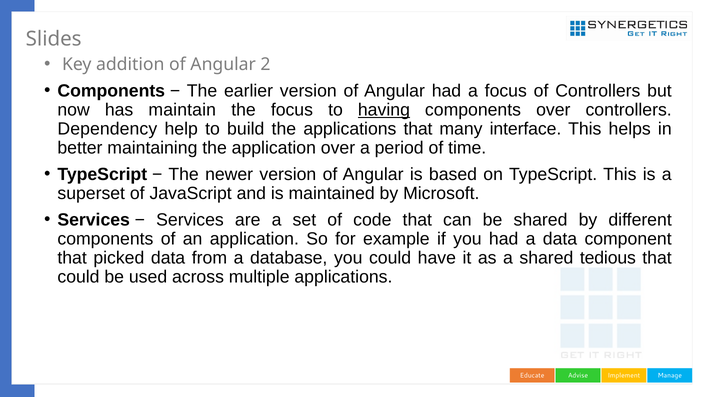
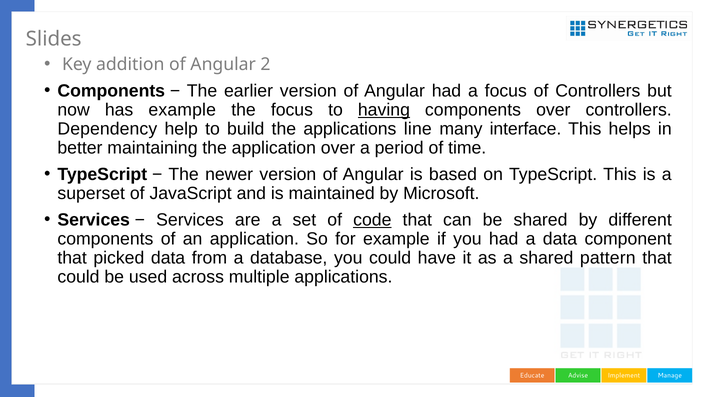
has maintain: maintain -> example
applications that: that -> line
code underline: none -> present
tedious: tedious -> pattern
